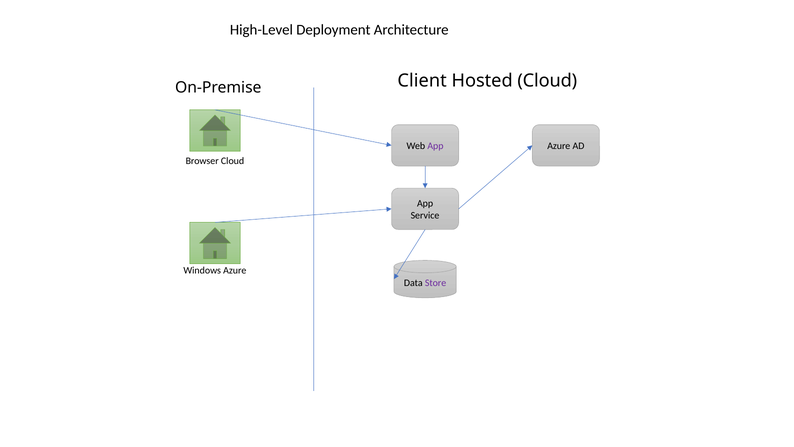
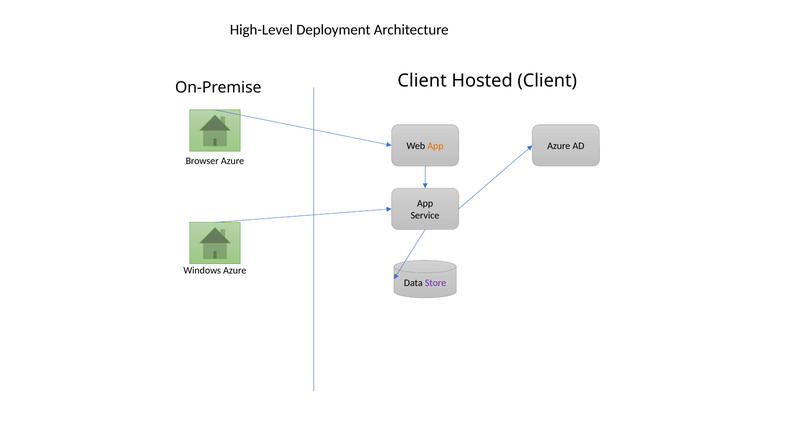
Hosted Cloud: Cloud -> Client
App at (435, 146) colour: purple -> orange
Browser Cloud: Cloud -> Azure
